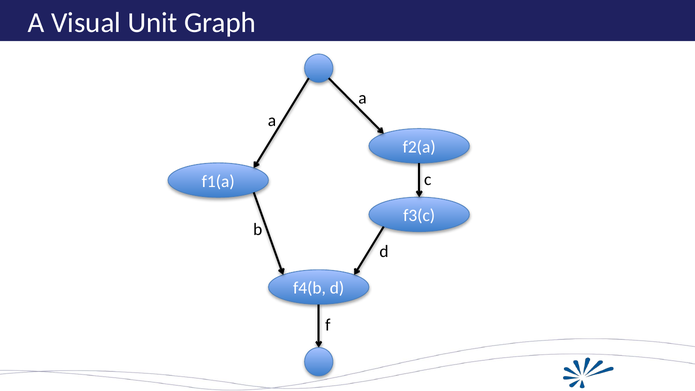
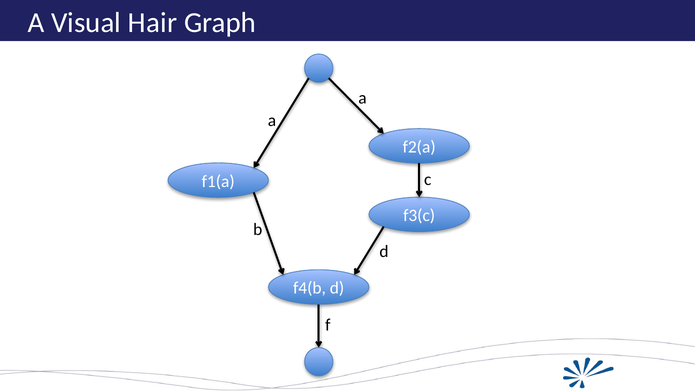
Unit: Unit -> Hair
